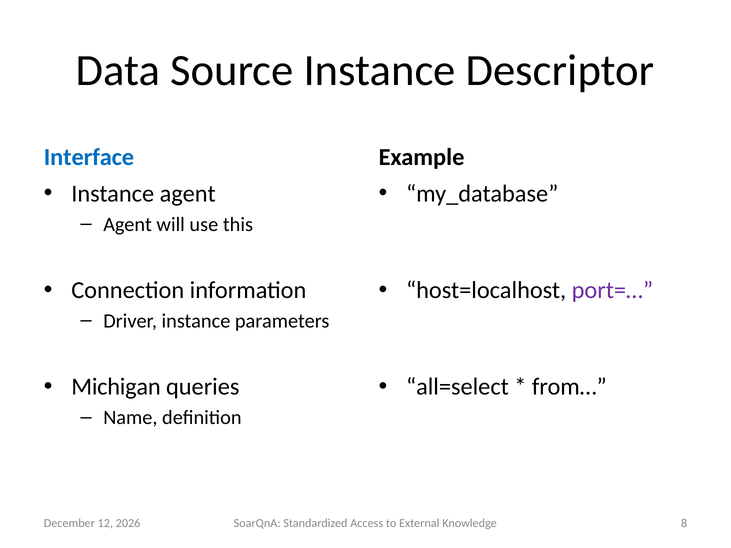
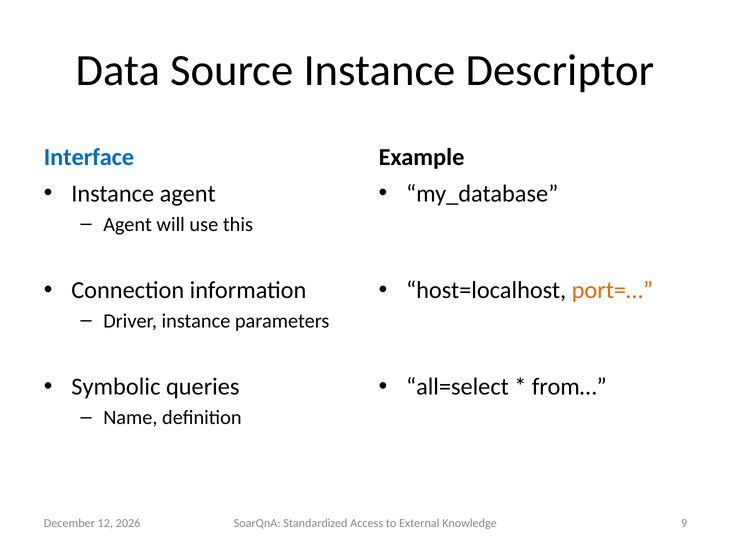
port=… colour: purple -> orange
Michigan: Michigan -> Symbolic
8: 8 -> 9
